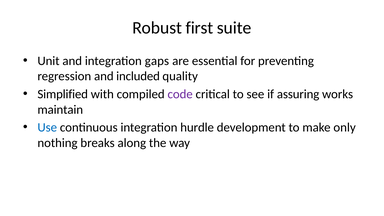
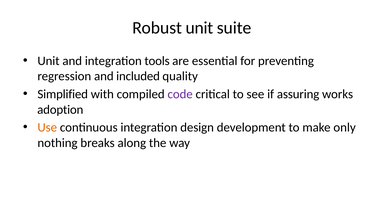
Robust first: first -> unit
gaps: gaps -> tools
maintain: maintain -> adoption
Use colour: blue -> orange
hurdle: hurdle -> design
